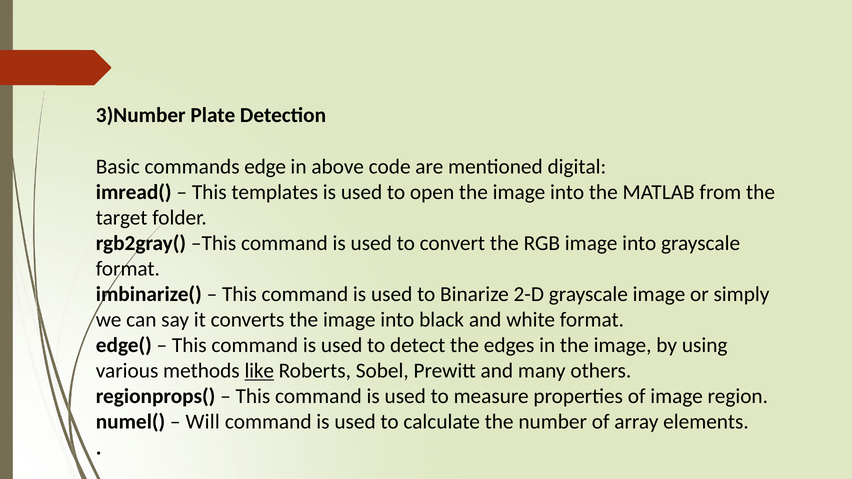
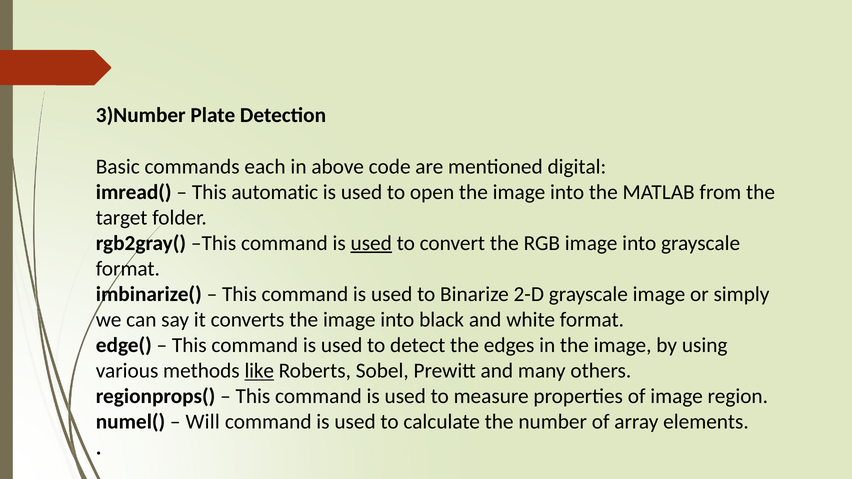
edge: edge -> each
templates: templates -> automatic
used at (371, 243) underline: none -> present
